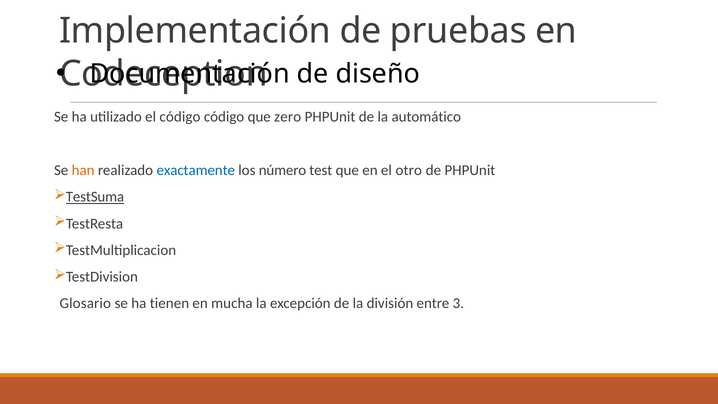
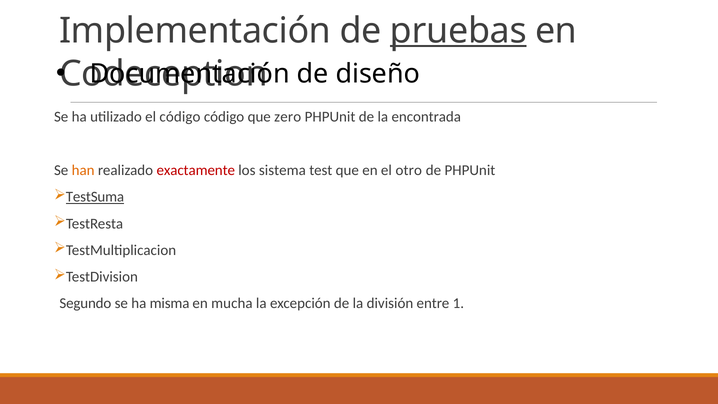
pruebas underline: none -> present
automático: automático -> encontrada
exactamente colour: blue -> red
número: número -> sistema
Glosario: Glosario -> Segundo
tienen: tienen -> misma
3: 3 -> 1
